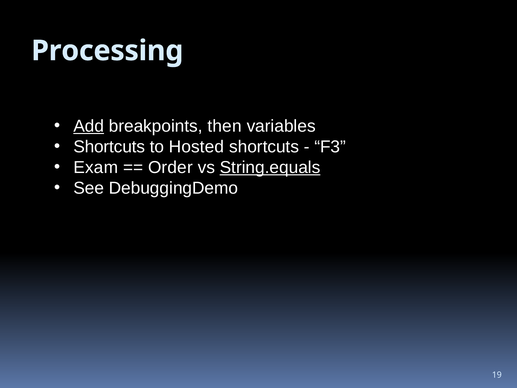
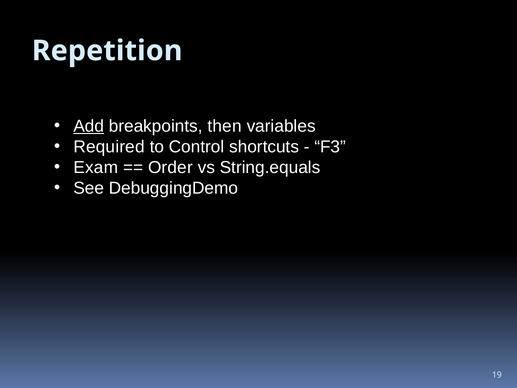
Processing: Processing -> Repetition
Shortcuts at (109, 147): Shortcuts -> Required
Hosted: Hosted -> Control
String.equals underline: present -> none
